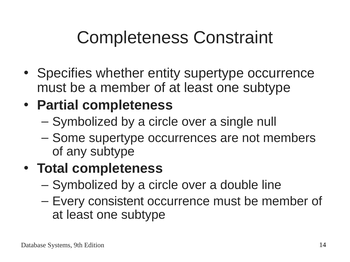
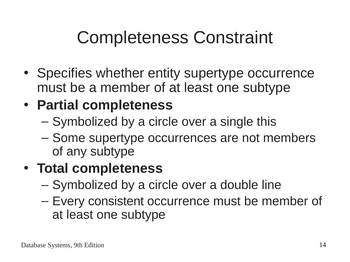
null: null -> this
